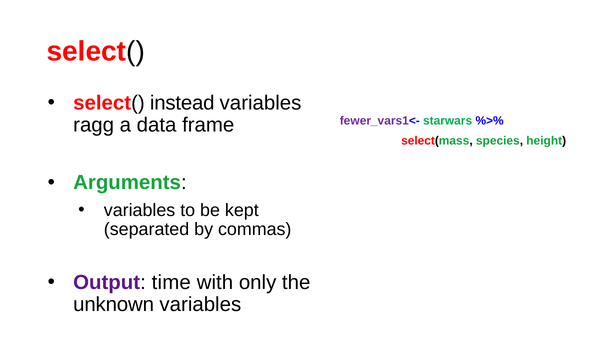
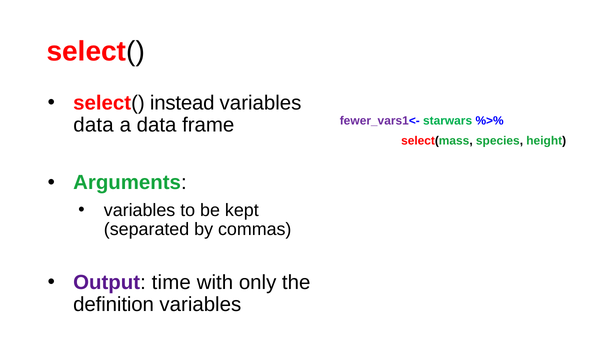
ragg at (94, 125): ragg -> data
unknown: unknown -> definition
